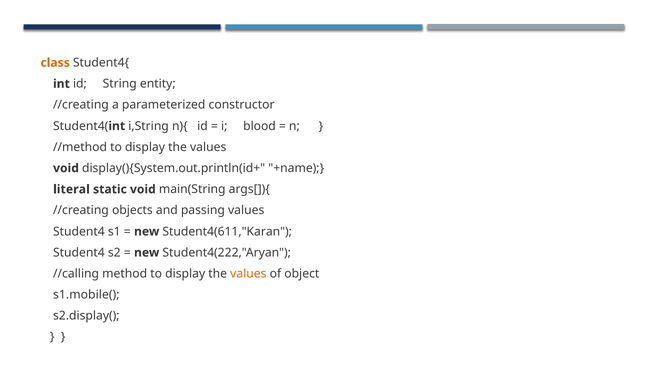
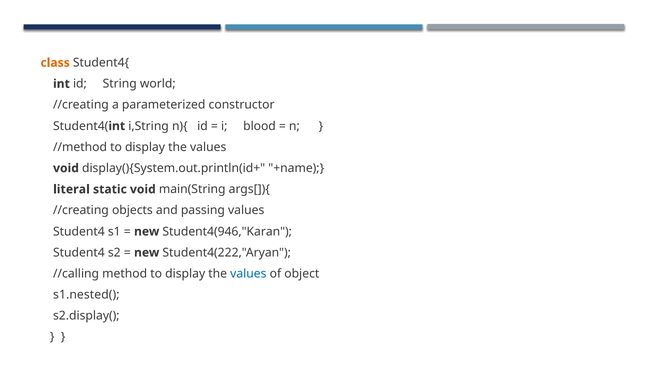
entity: entity -> world
Student4(611,"Karan: Student4(611,"Karan -> Student4(946,"Karan
values at (248, 273) colour: orange -> blue
s1.mobile(: s1.mobile( -> s1.nested(
